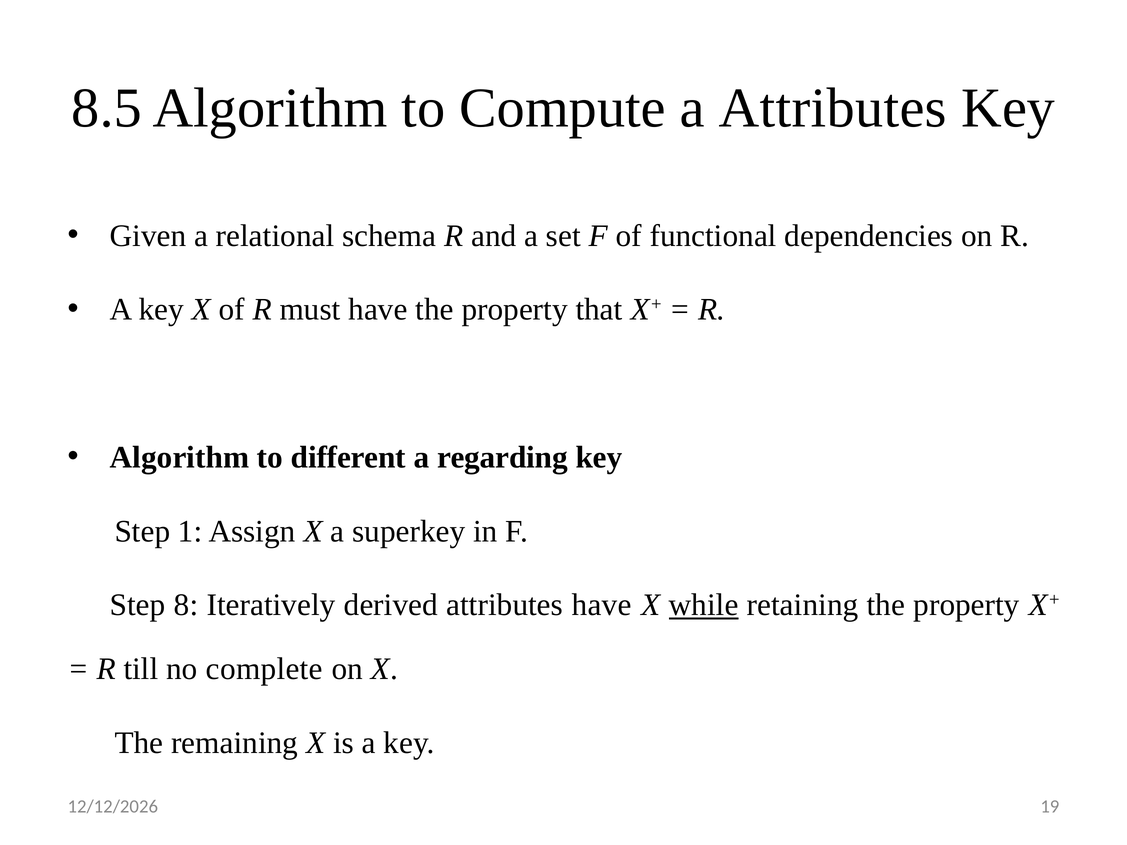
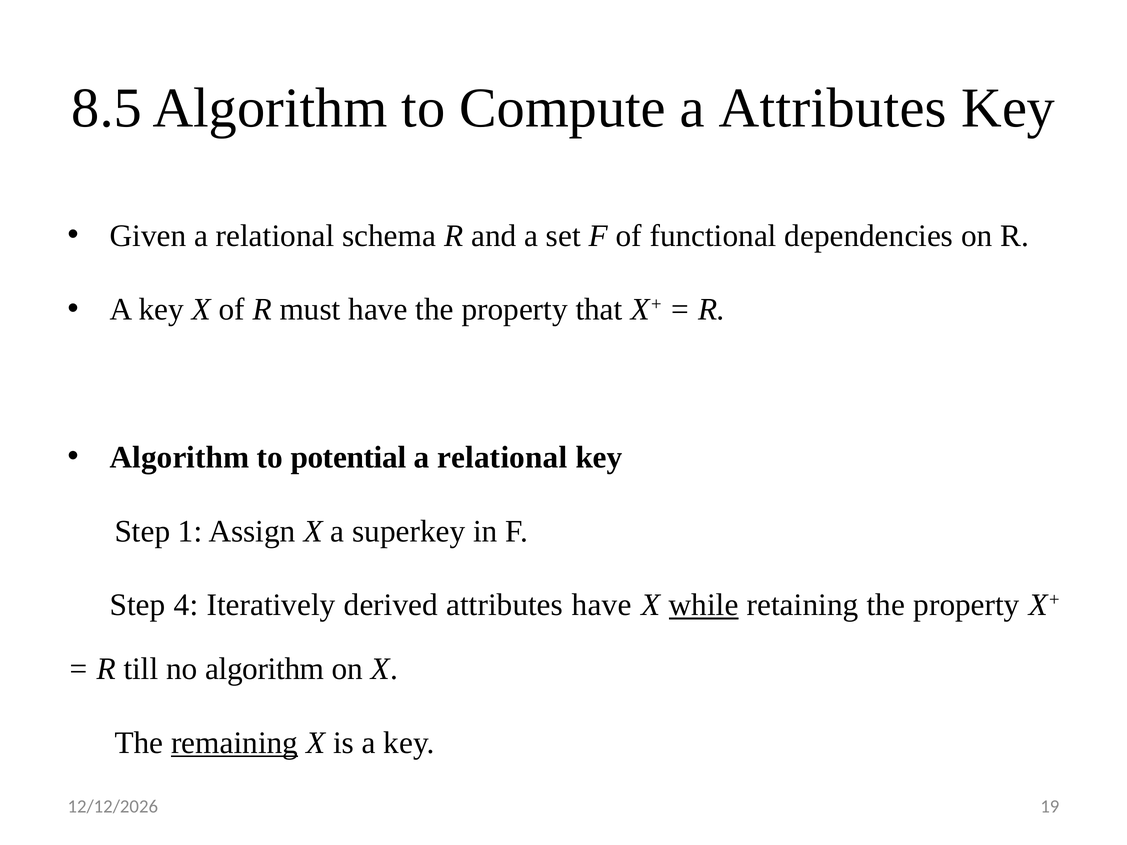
different: different -> potential
regarding at (502, 458): regarding -> relational
8: 8 -> 4
no complete: complete -> algorithm
remaining underline: none -> present
